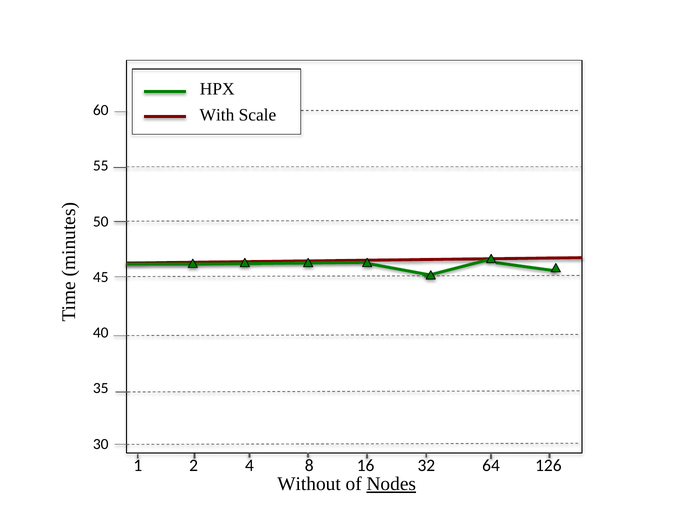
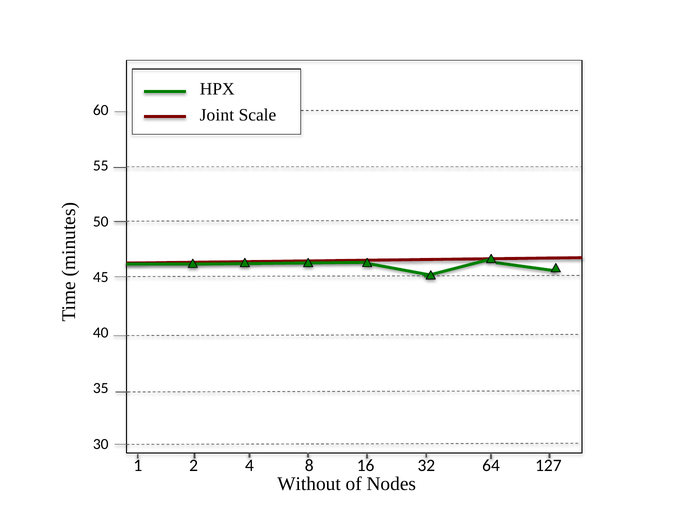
With: With -> Joint
126: 126 -> 127
Nodes underline: present -> none
